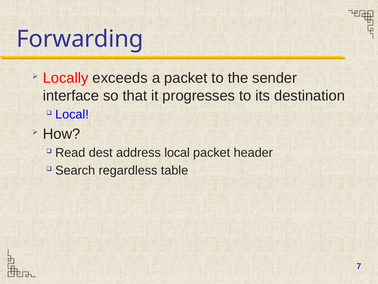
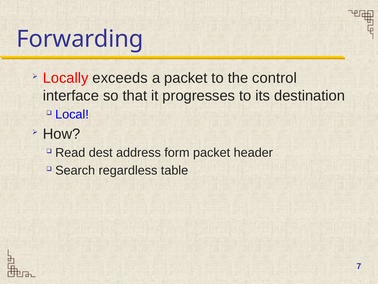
sender: sender -> control
address local: local -> form
